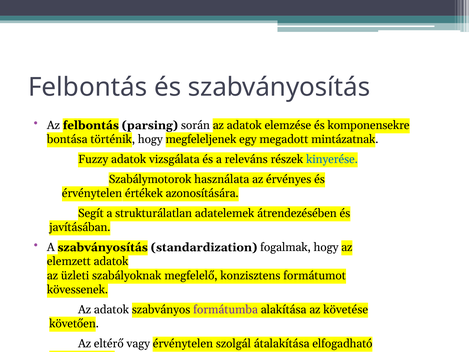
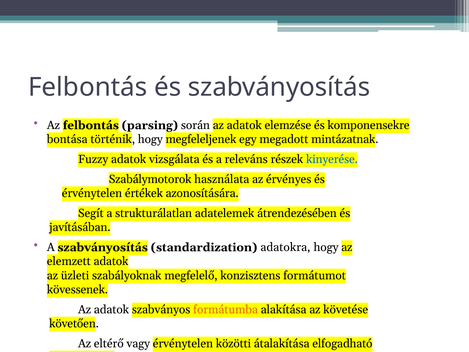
fogalmak: fogalmak -> adatokra
formátumba colour: purple -> orange
szolgál: szolgál -> közötti
